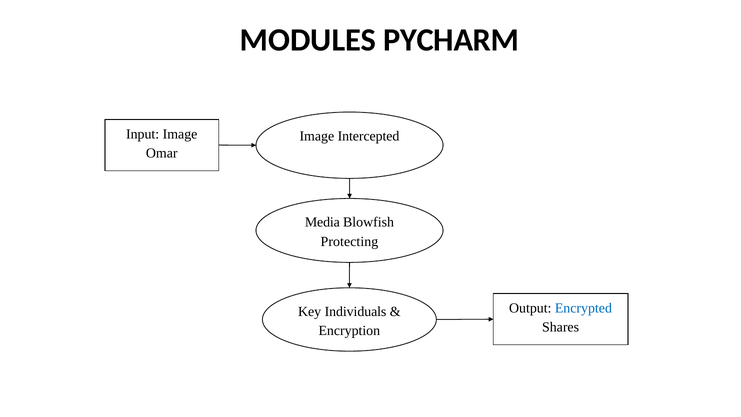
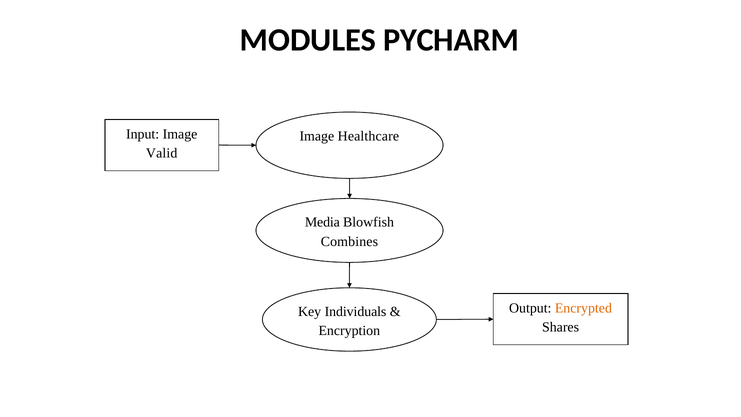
Intercepted: Intercepted -> Healthcare
Omar: Omar -> Valid
Protecting: Protecting -> Combines
Encrypted colour: blue -> orange
